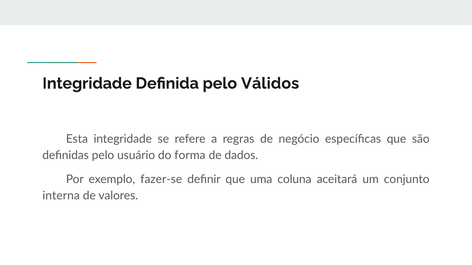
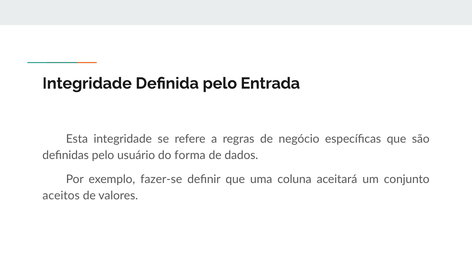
Válidos: Válidos -> Entrada
interna: interna -> aceitos
